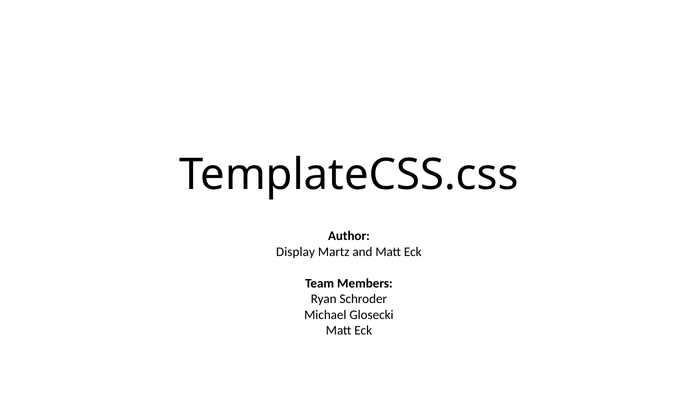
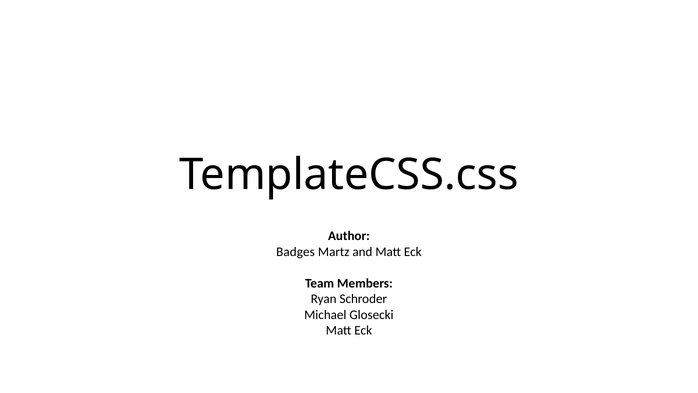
Display: Display -> Badges
